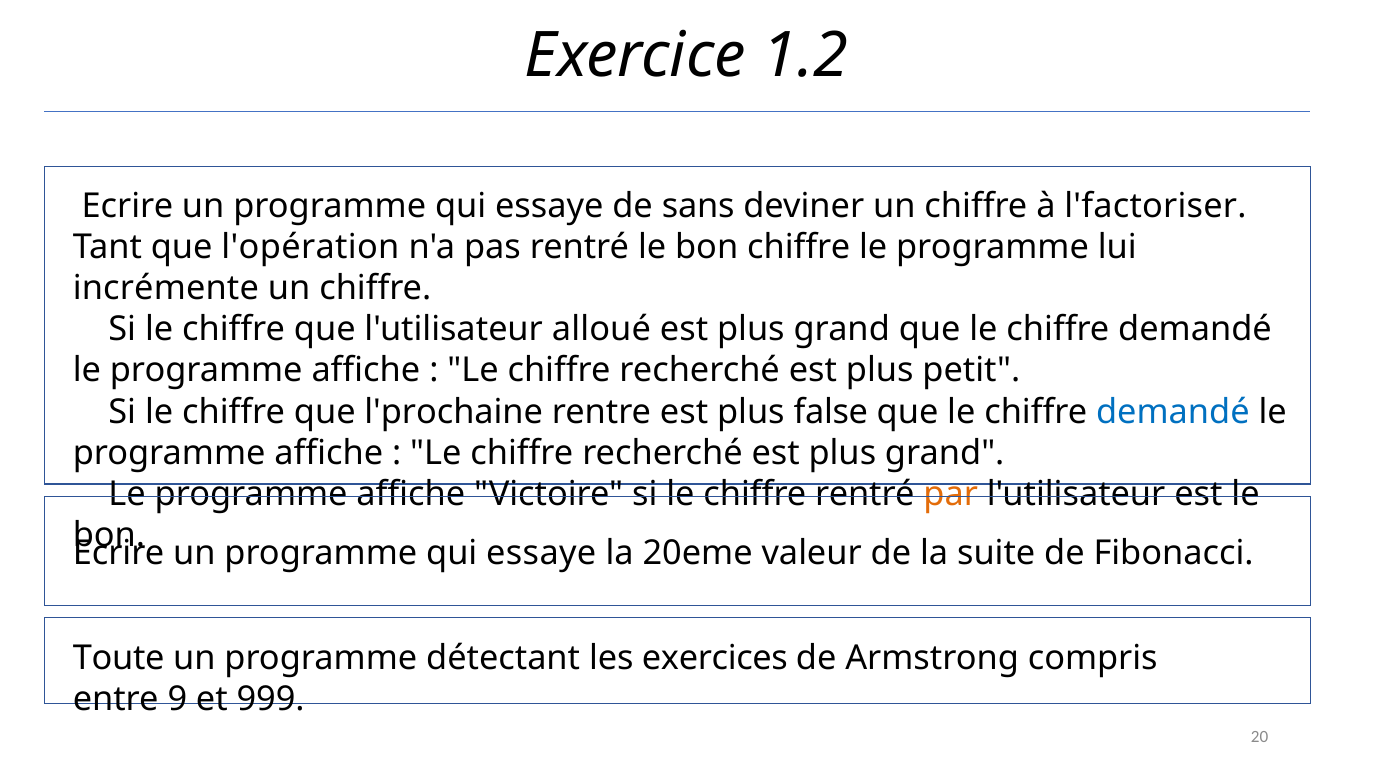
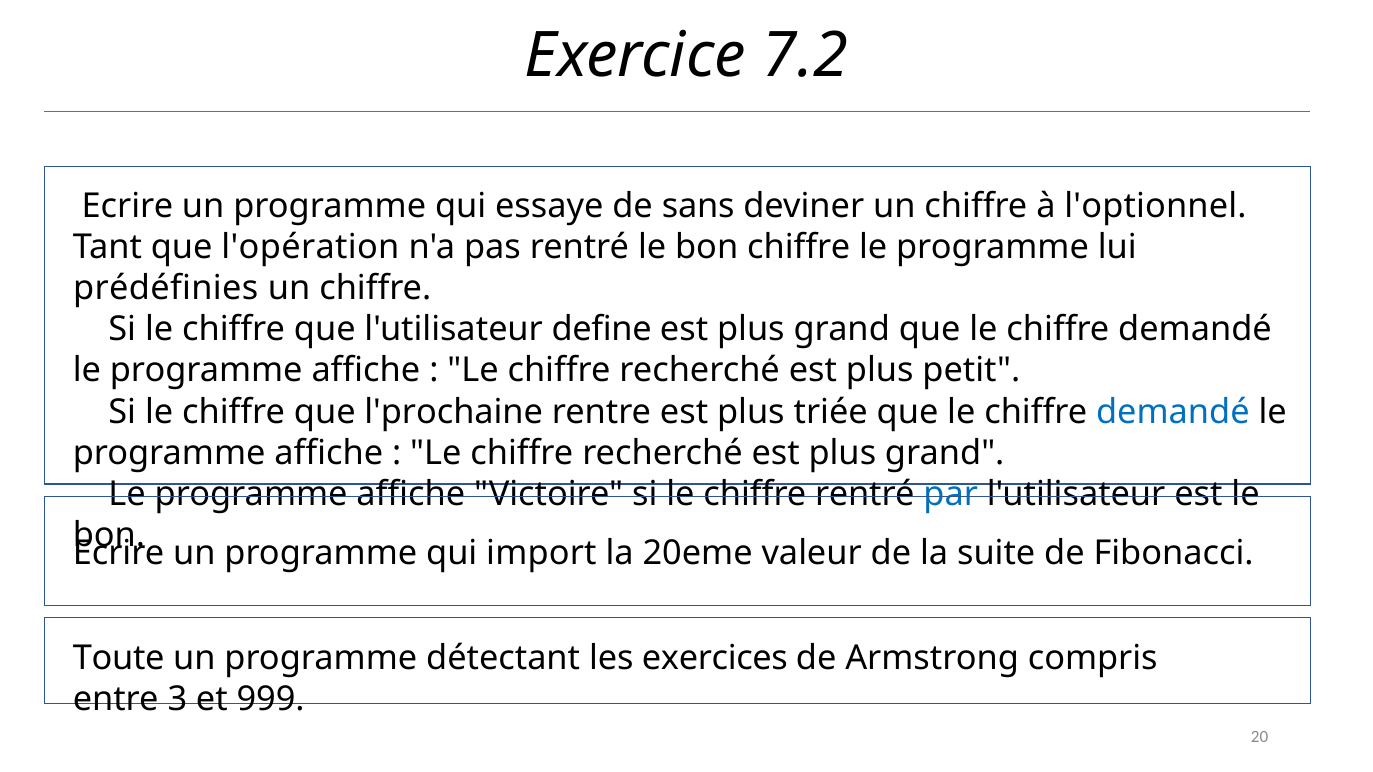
1.2: 1.2 -> 7.2
l'factoriser: l'factoriser -> l'optionnel
incrémente: incrémente -> prédéfinies
alloué: alloué -> define
false: false -> triée
par colour: orange -> blue
essaye at (541, 553): essaye -> import
9: 9 -> 3
